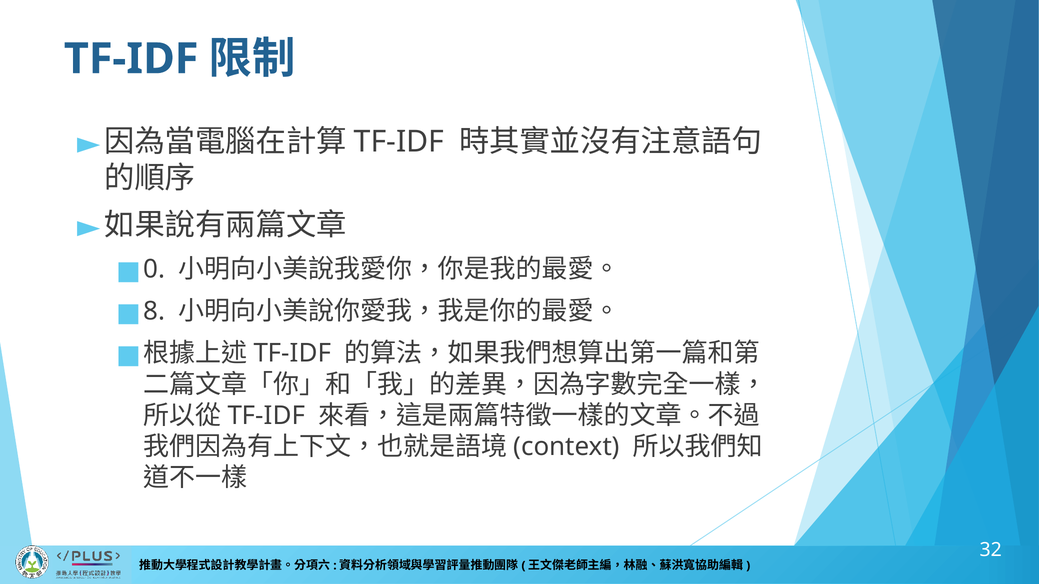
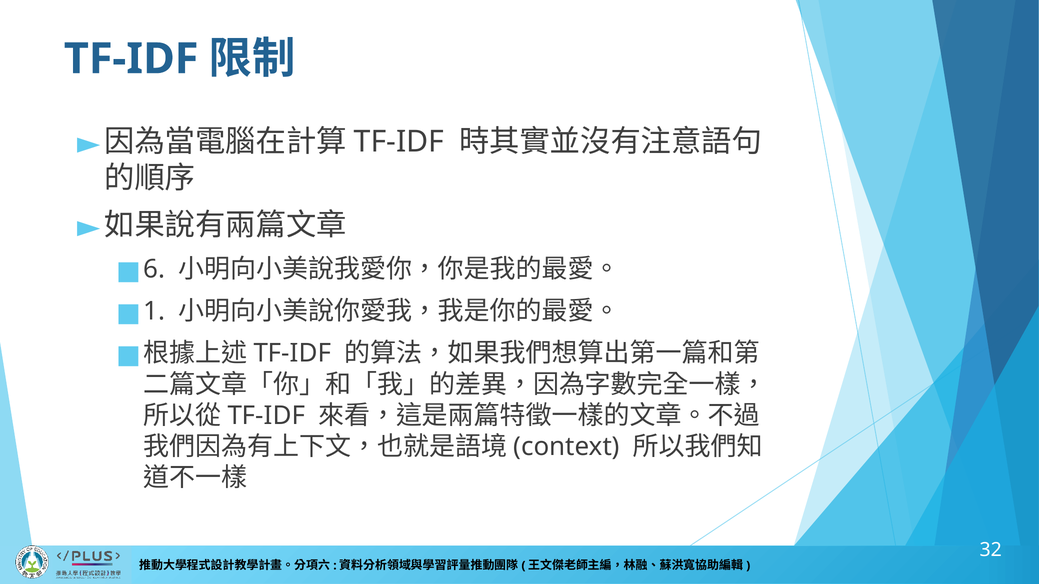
0: 0 -> 6
8: 8 -> 1
